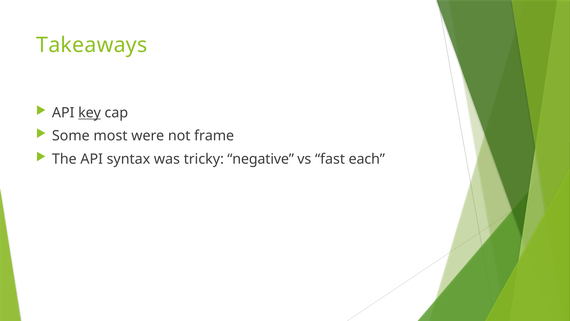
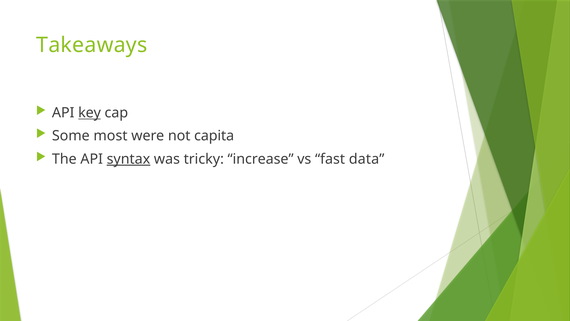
frame: frame -> capita
syntax underline: none -> present
negative: negative -> increase
each: each -> data
